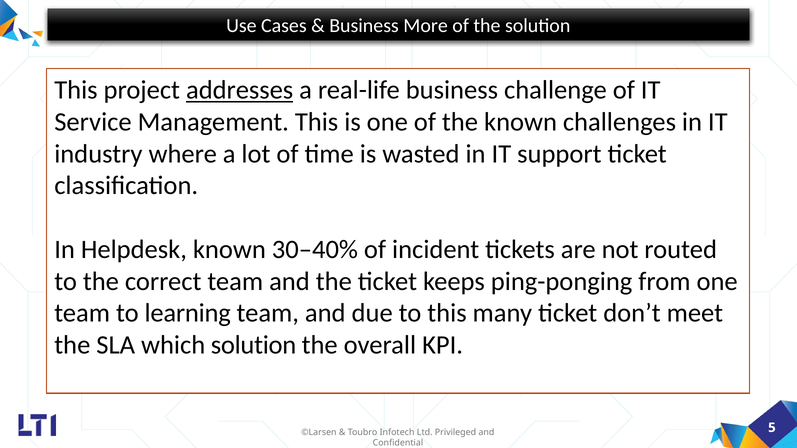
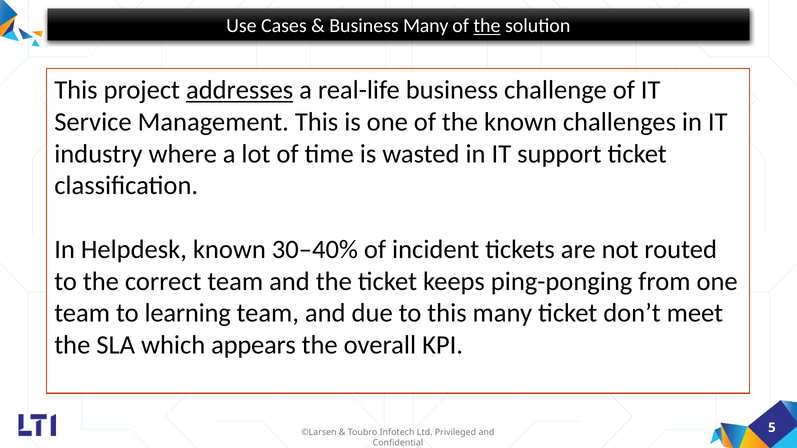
Business More: More -> Many
the at (487, 26) underline: none -> present
which solution: solution -> appears
